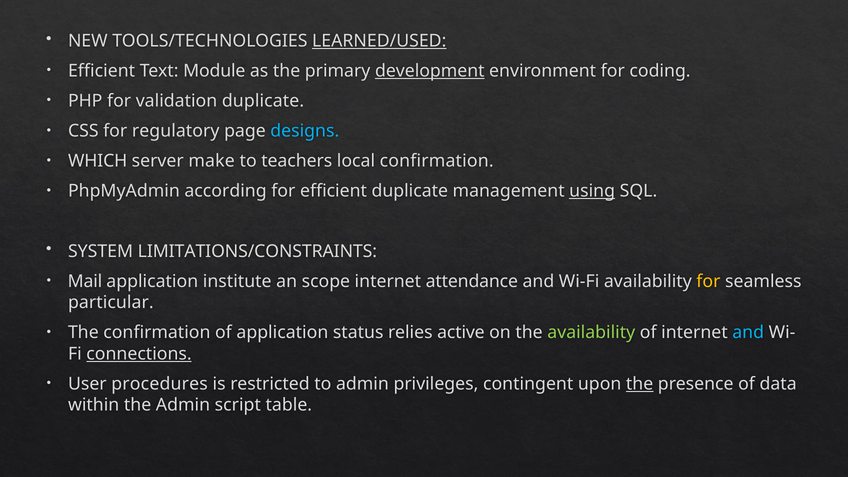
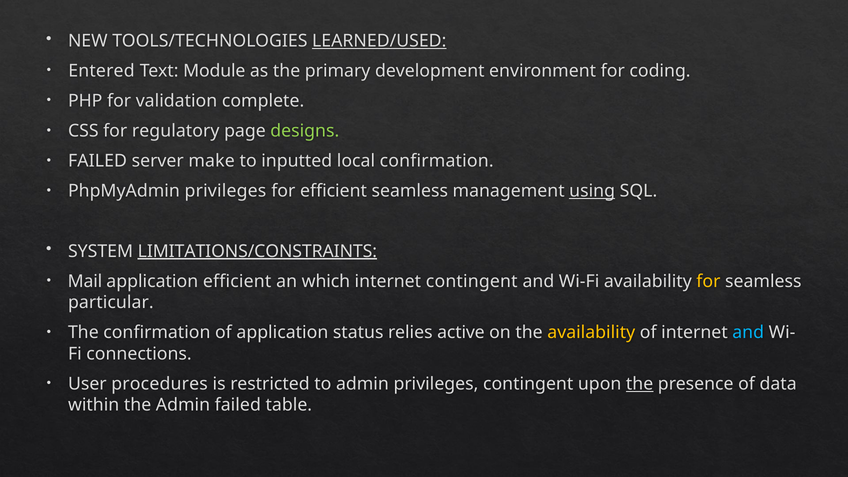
Efficient at (102, 71): Efficient -> Entered
development underline: present -> none
validation duplicate: duplicate -> complete
designs colour: light blue -> light green
WHICH at (98, 161): WHICH -> FAILED
teachers: teachers -> inputted
PhpMyAdmin according: according -> privileges
efficient duplicate: duplicate -> seamless
LIMITATIONS/CONSTRAINTS underline: none -> present
application institute: institute -> efficient
scope: scope -> which
internet attendance: attendance -> contingent
availability at (591, 332) colour: light green -> yellow
connections underline: present -> none
Admin script: script -> failed
